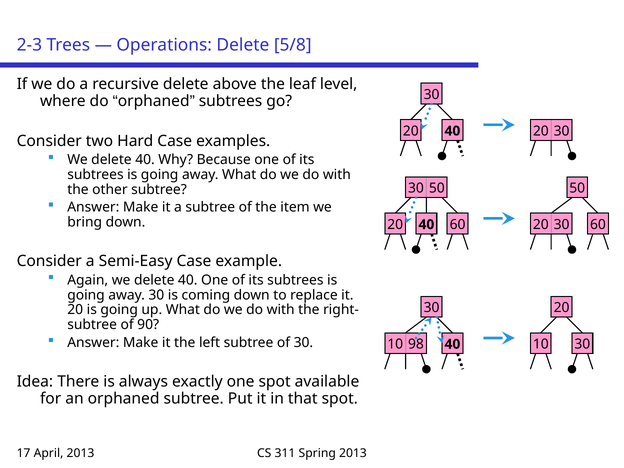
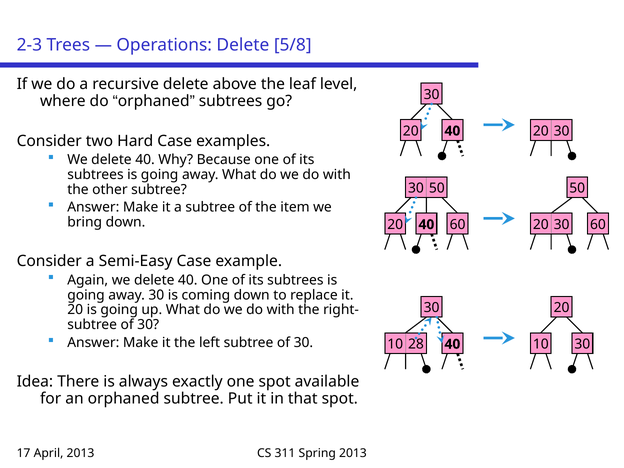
90 at (148, 325): 90 -> 30
98: 98 -> 28
